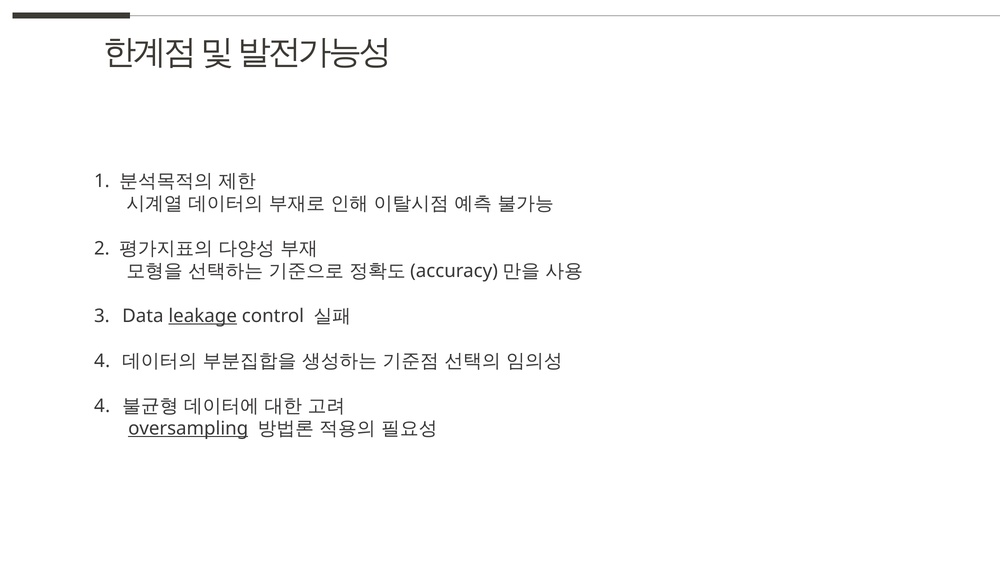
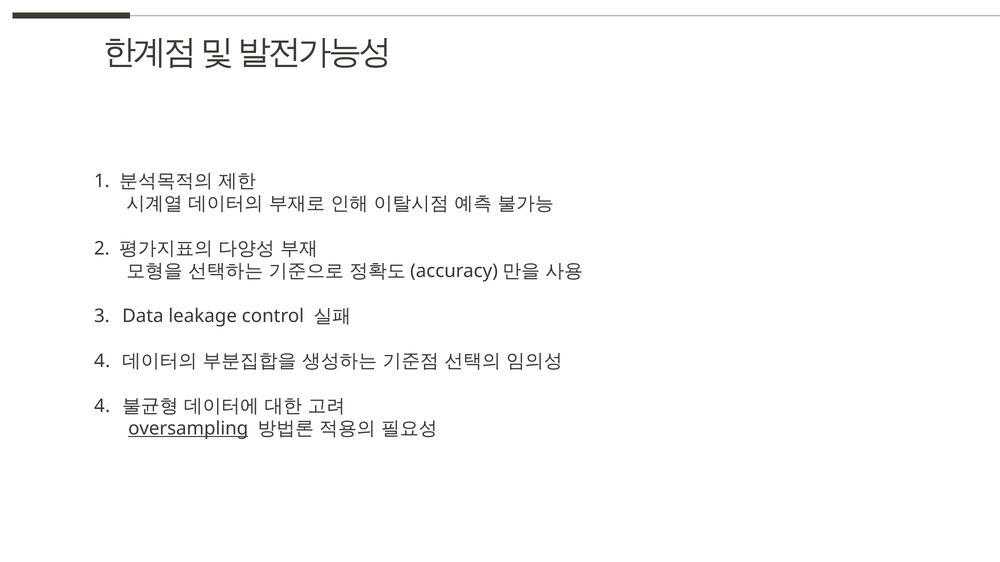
leakage underline: present -> none
